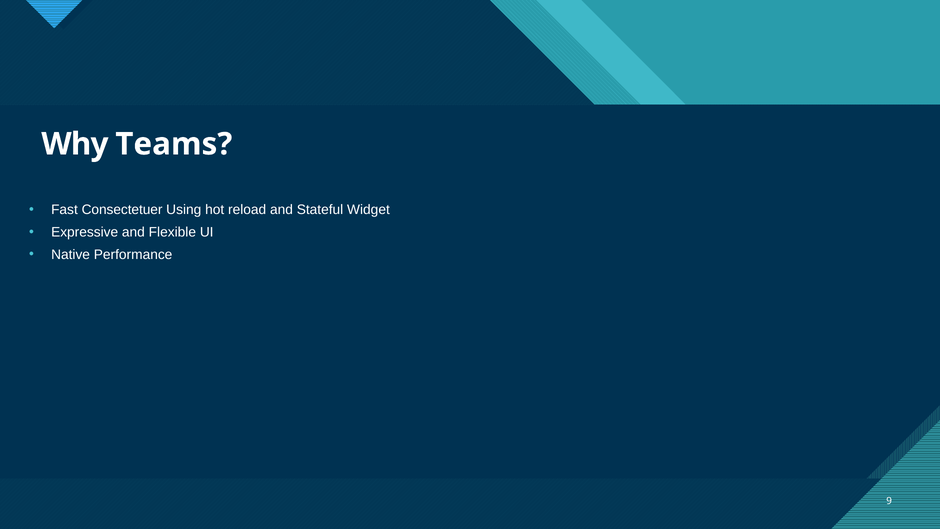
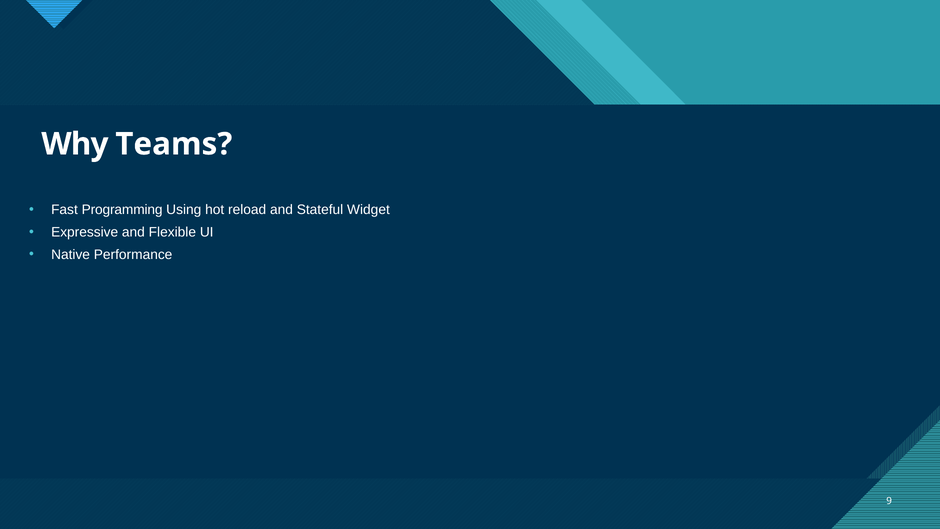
Consectetuer: Consectetuer -> Programming
